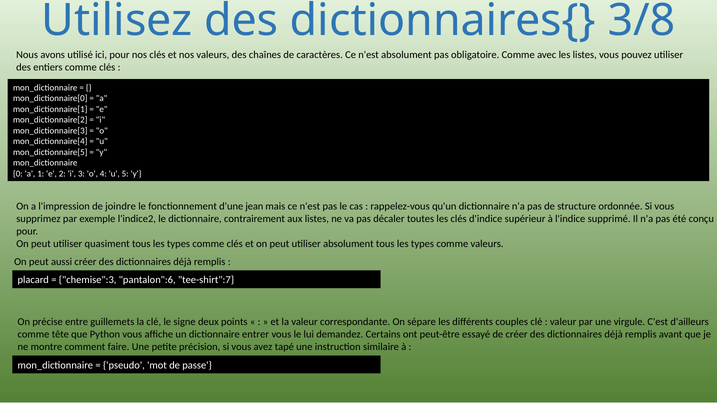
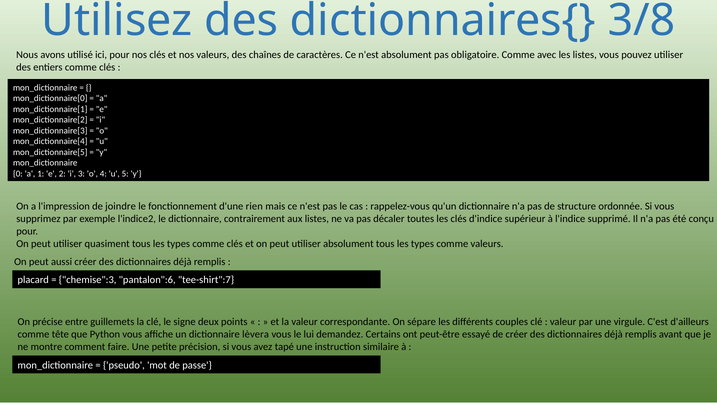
jean: jean -> rien
entrer: entrer -> lèvera
